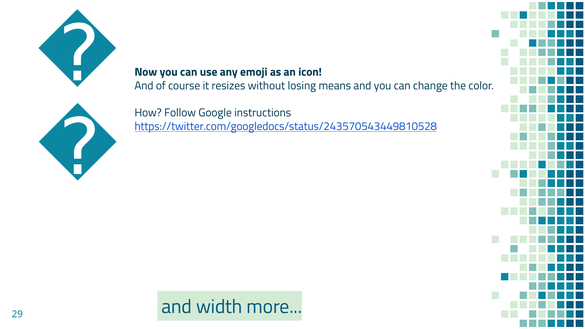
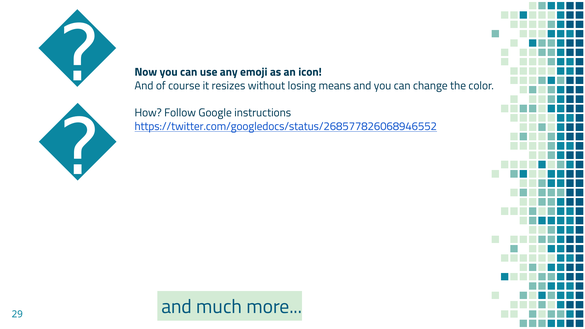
https://twitter.com/googledocs/status/243570543449810528: https://twitter.com/googledocs/status/243570543449810528 -> https://twitter.com/googledocs/status/268577826068946552
width: width -> much
